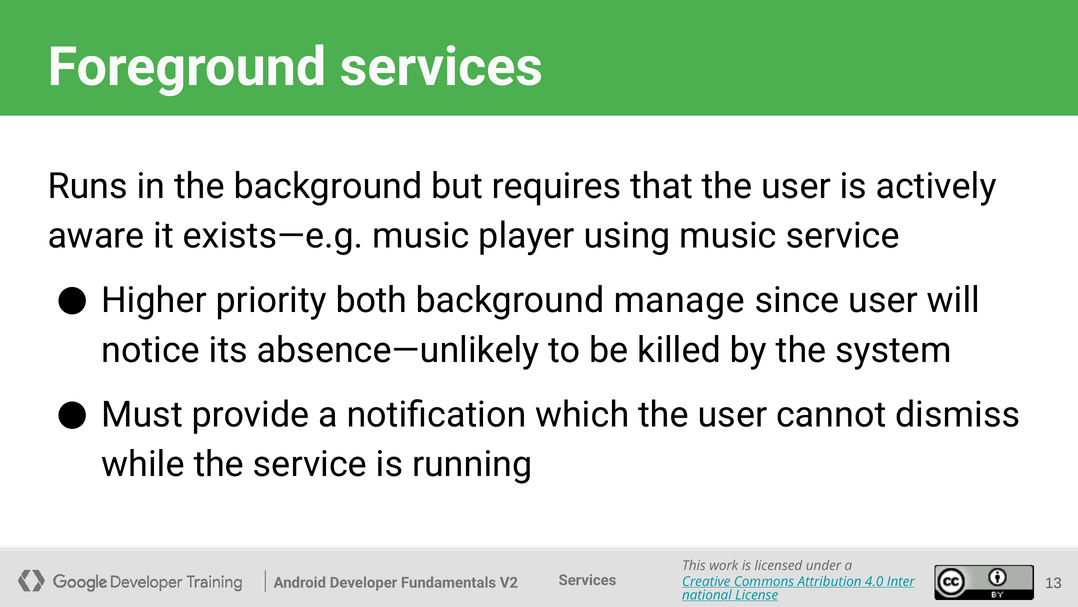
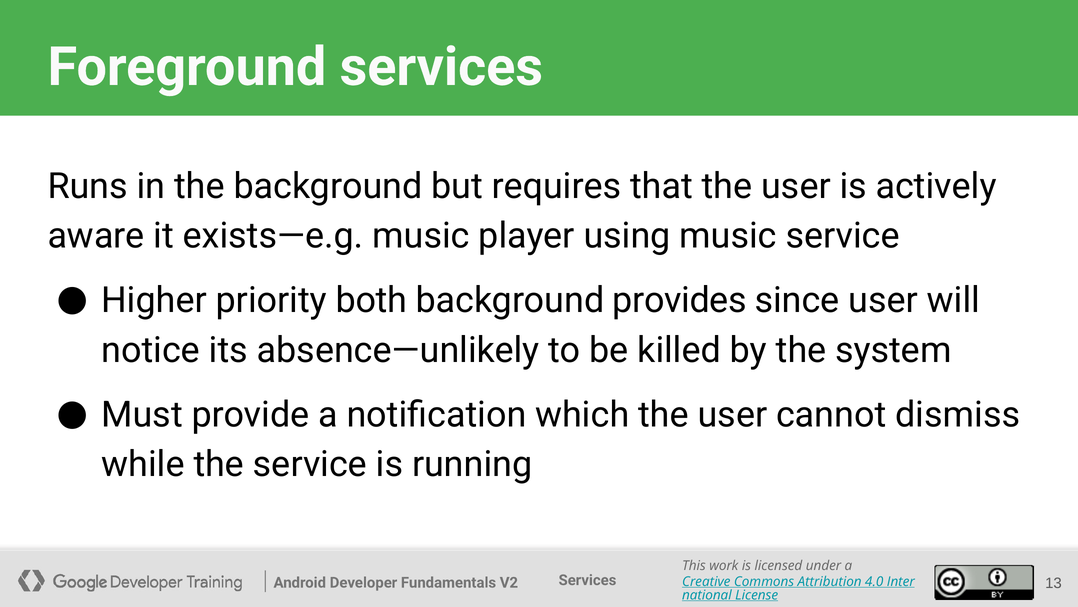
manage: manage -> provides
